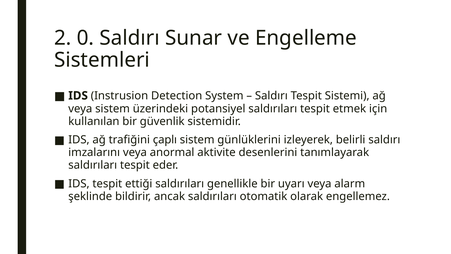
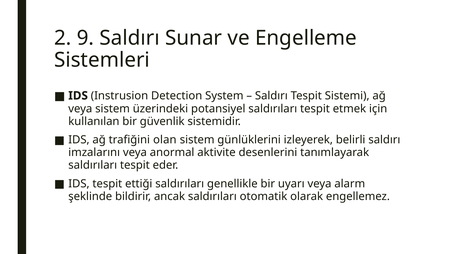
0: 0 -> 9
çaplı: çaplı -> olan
